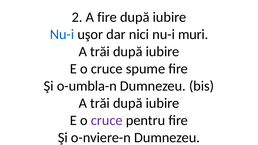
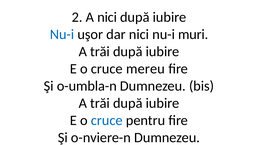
A fire: fire -> nici
spume: spume -> mereu
cruce at (107, 120) colour: purple -> blue
